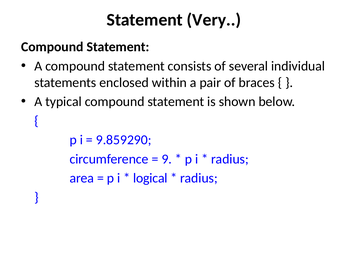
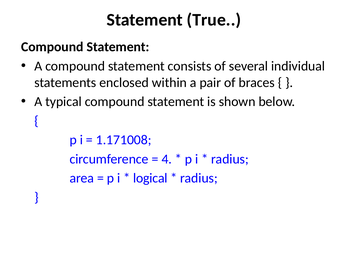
Very: Very -> True
9.859290: 9.859290 -> 1.171008
9: 9 -> 4
